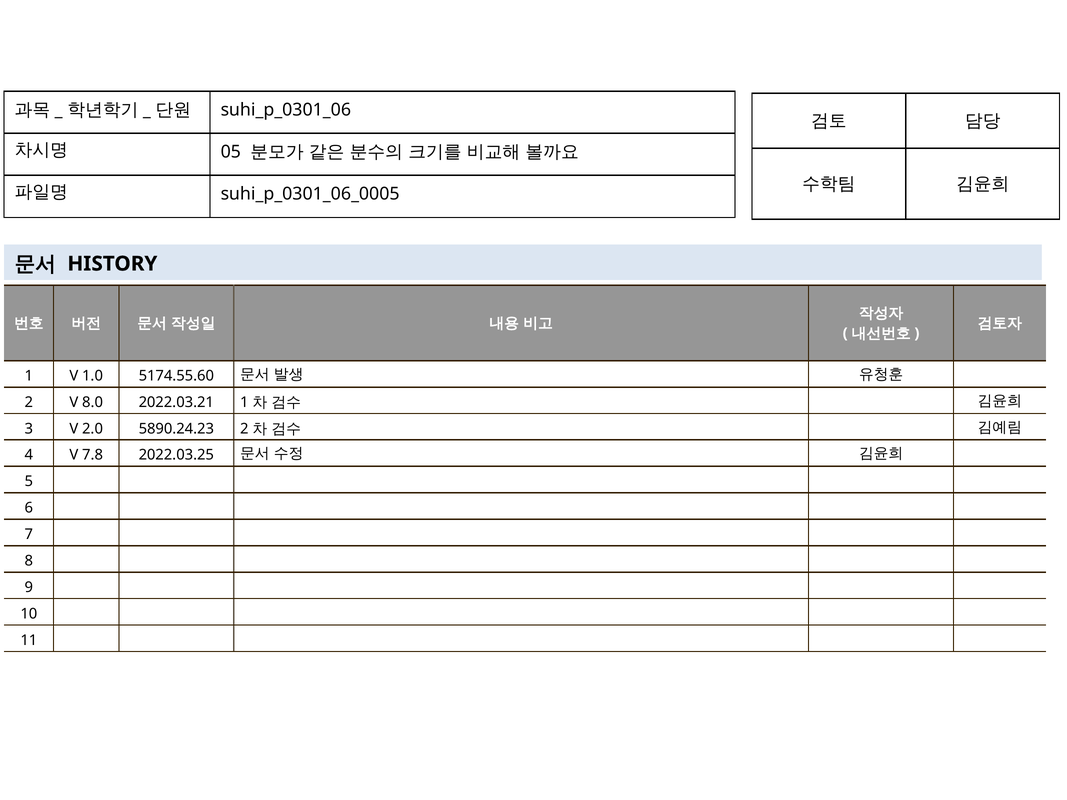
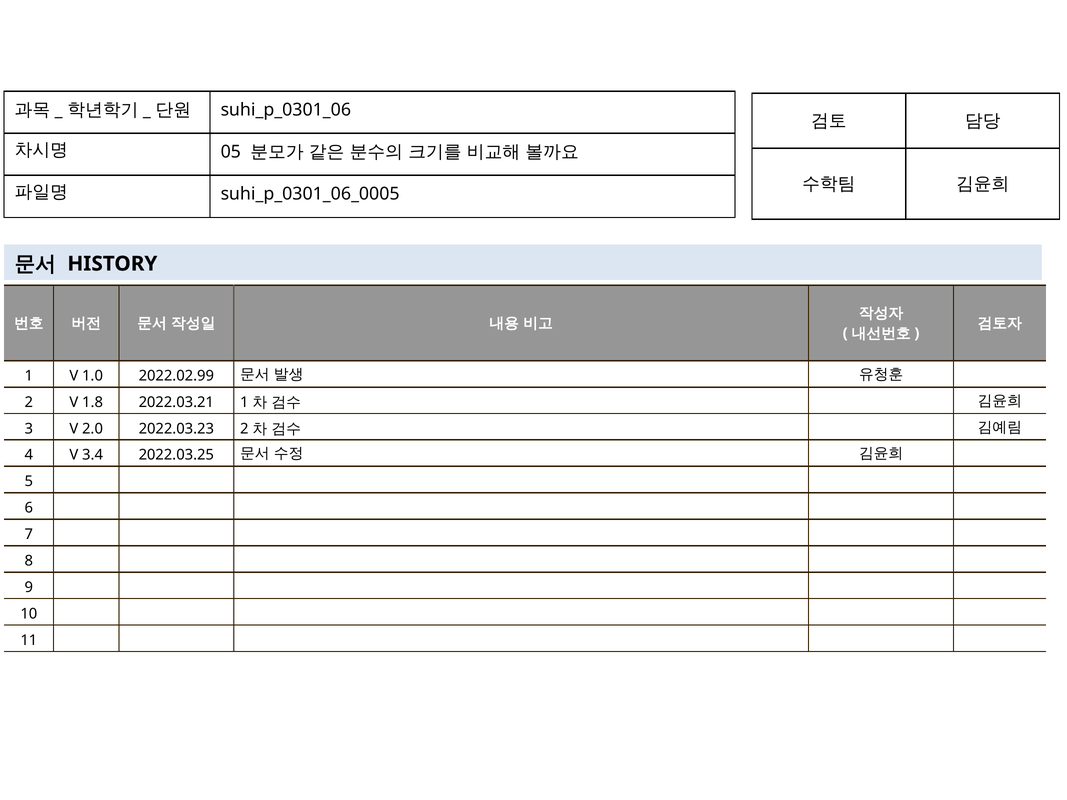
5174.55.60: 5174.55.60 -> 2022.02.99
8.0: 8.0 -> 1.8
5890.24.23: 5890.24.23 -> 2022.03.23
7.8: 7.8 -> 3.4
